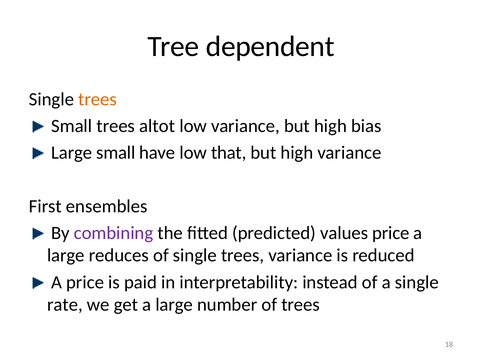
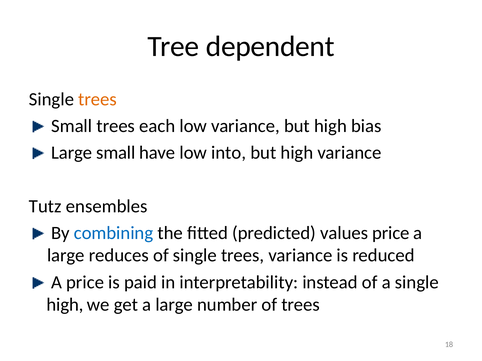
altot: altot -> each
that: that -> into
First: First -> Tutz
combining colour: purple -> blue
rate at (65, 305): rate -> high
